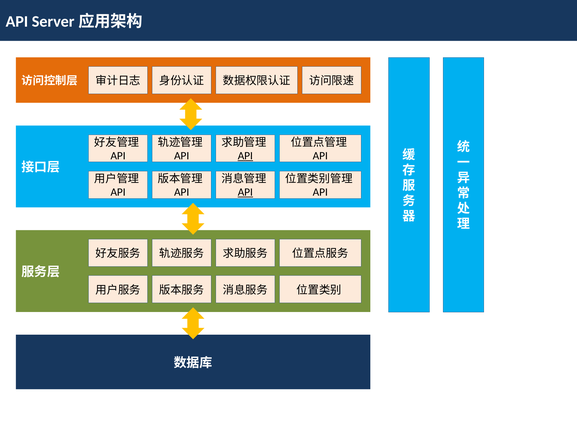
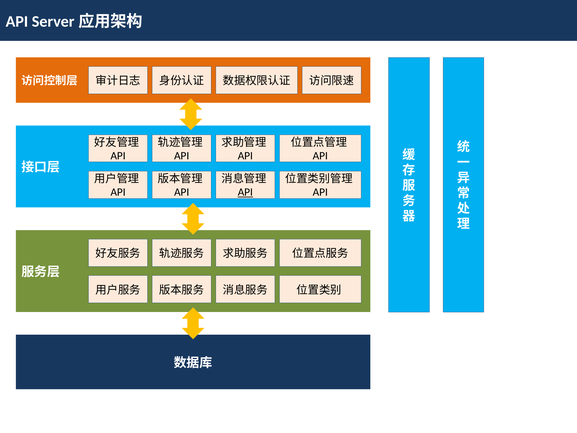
API at (245, 156) underline: present -> none
